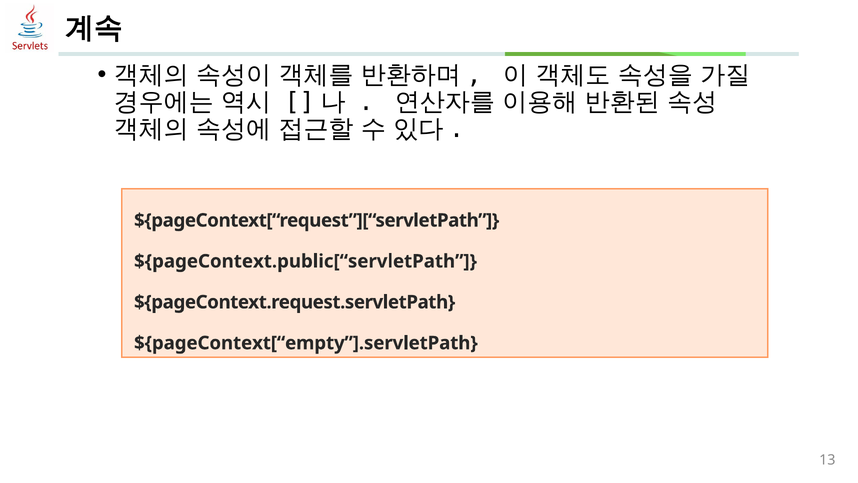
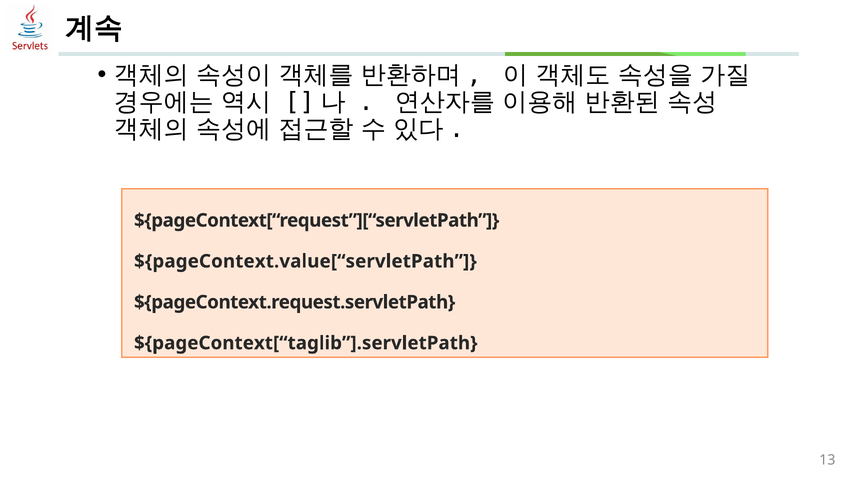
${pageContext.public[“servletPath: ${pageContext.public[“servletPath -> ${pageContext.value[“servletPath
${pageContext[“empty”].servletPath: ${pageContext[“empty”].servletPath -> ${pageContext[“taglib”].servletPath
